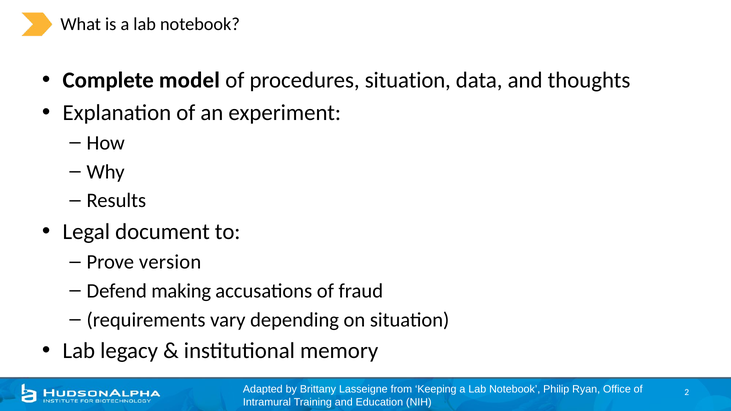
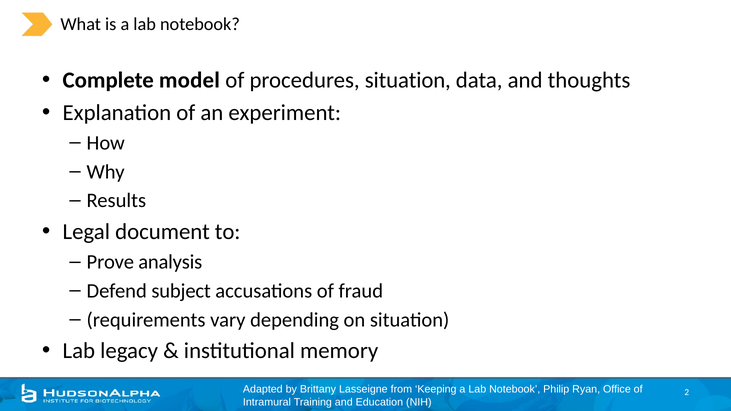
version: version -> analysis
making: making -> subject
